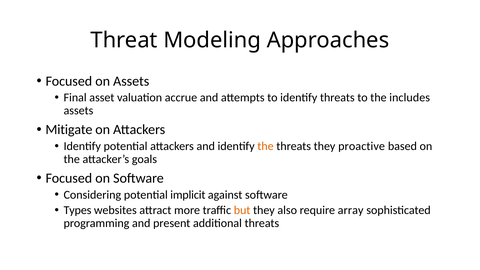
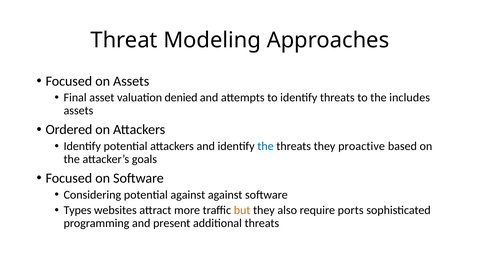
accrue: accrue -> denied
Mitigate: Mitigate -> Ordered
the at (266, 146) colour: orange -> blue
potential implicit: implicit -> against
array: array -> ports
